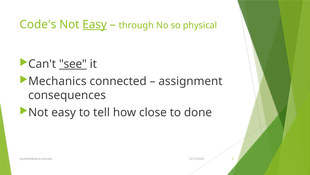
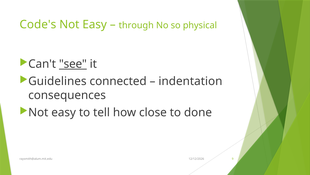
Easy at (95, 24) underline: present -> none
Mechanics: Mechanics -> Guidelines
assignment: assignment -> indentation
